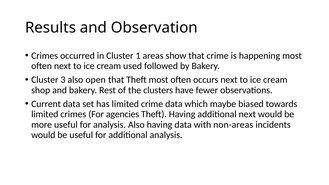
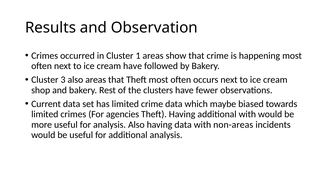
cream used: used -> have
also open: open -> areas
additional next: next -> with
